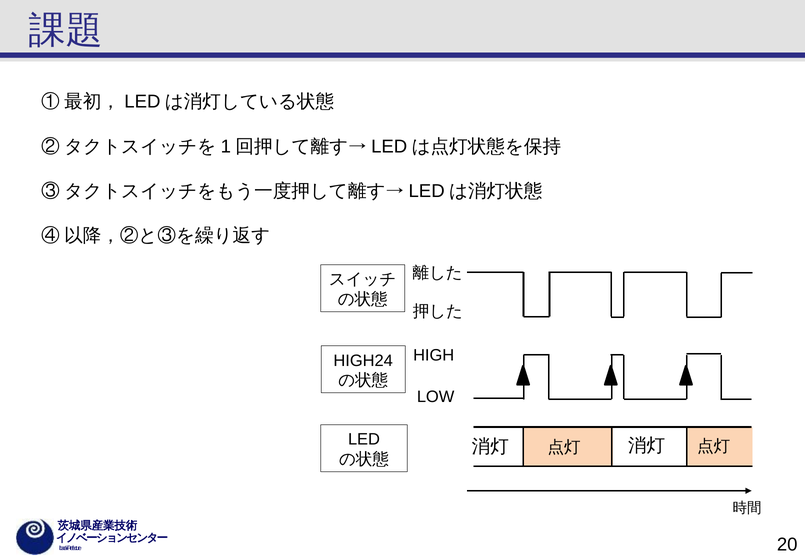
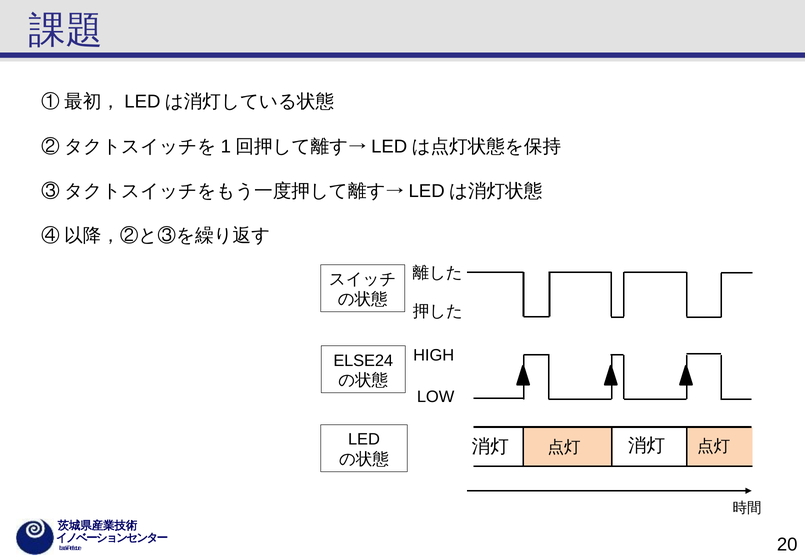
HIGH24: HIGH24 -> ELSE24
